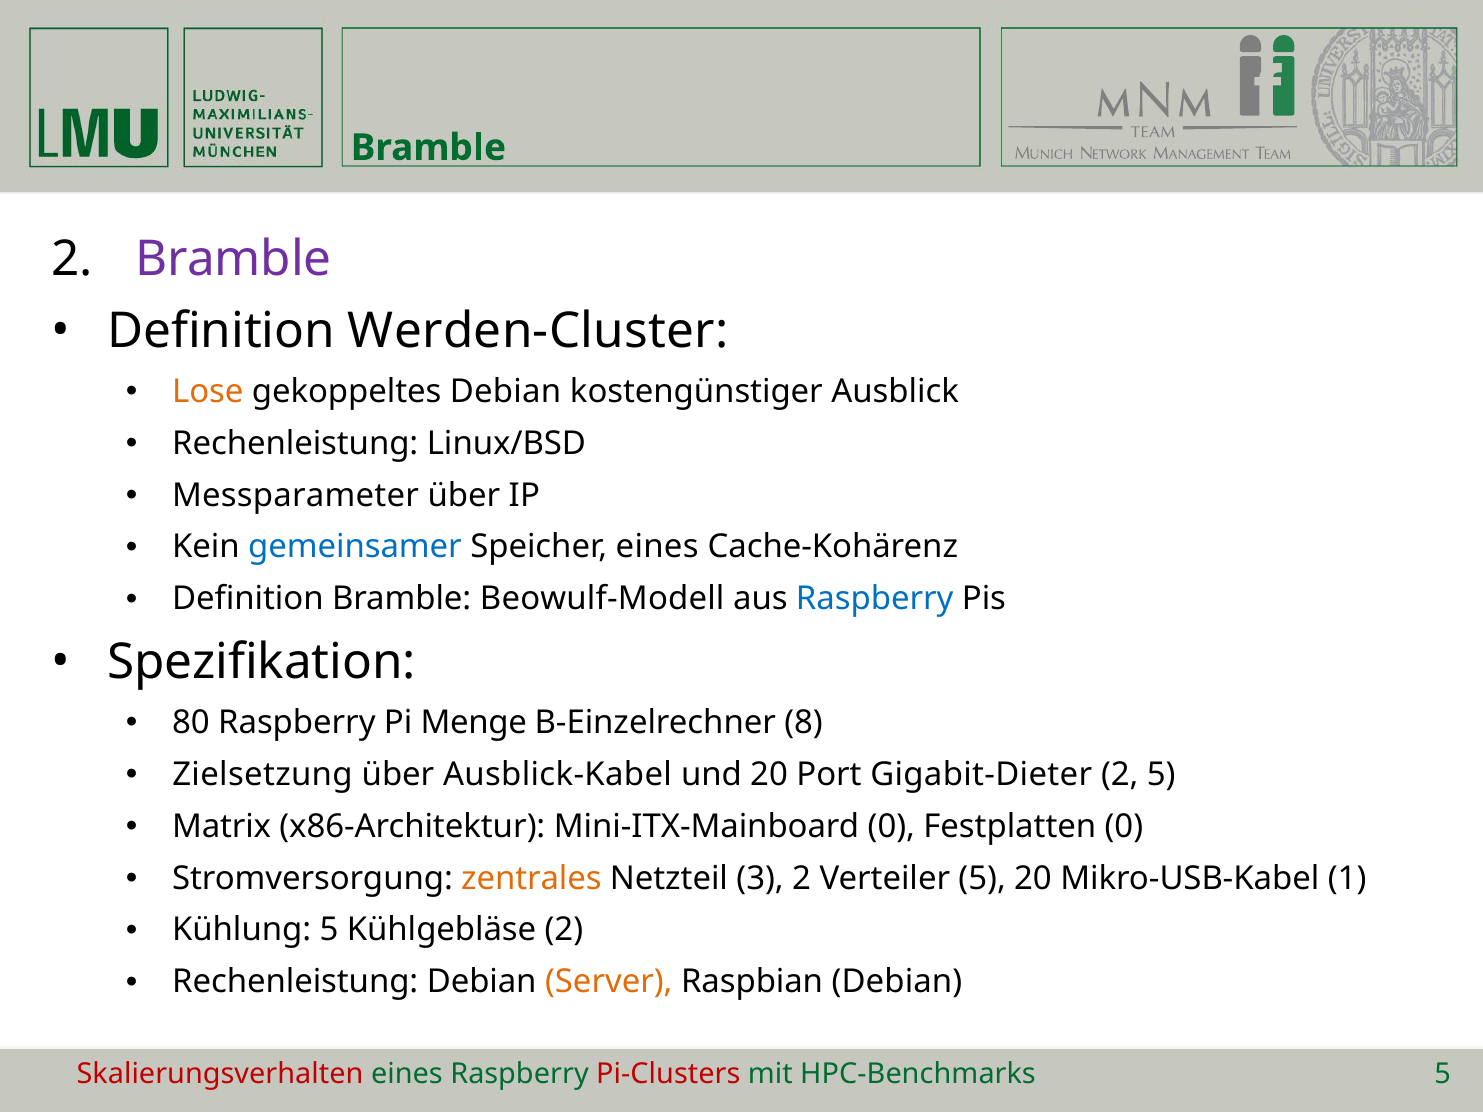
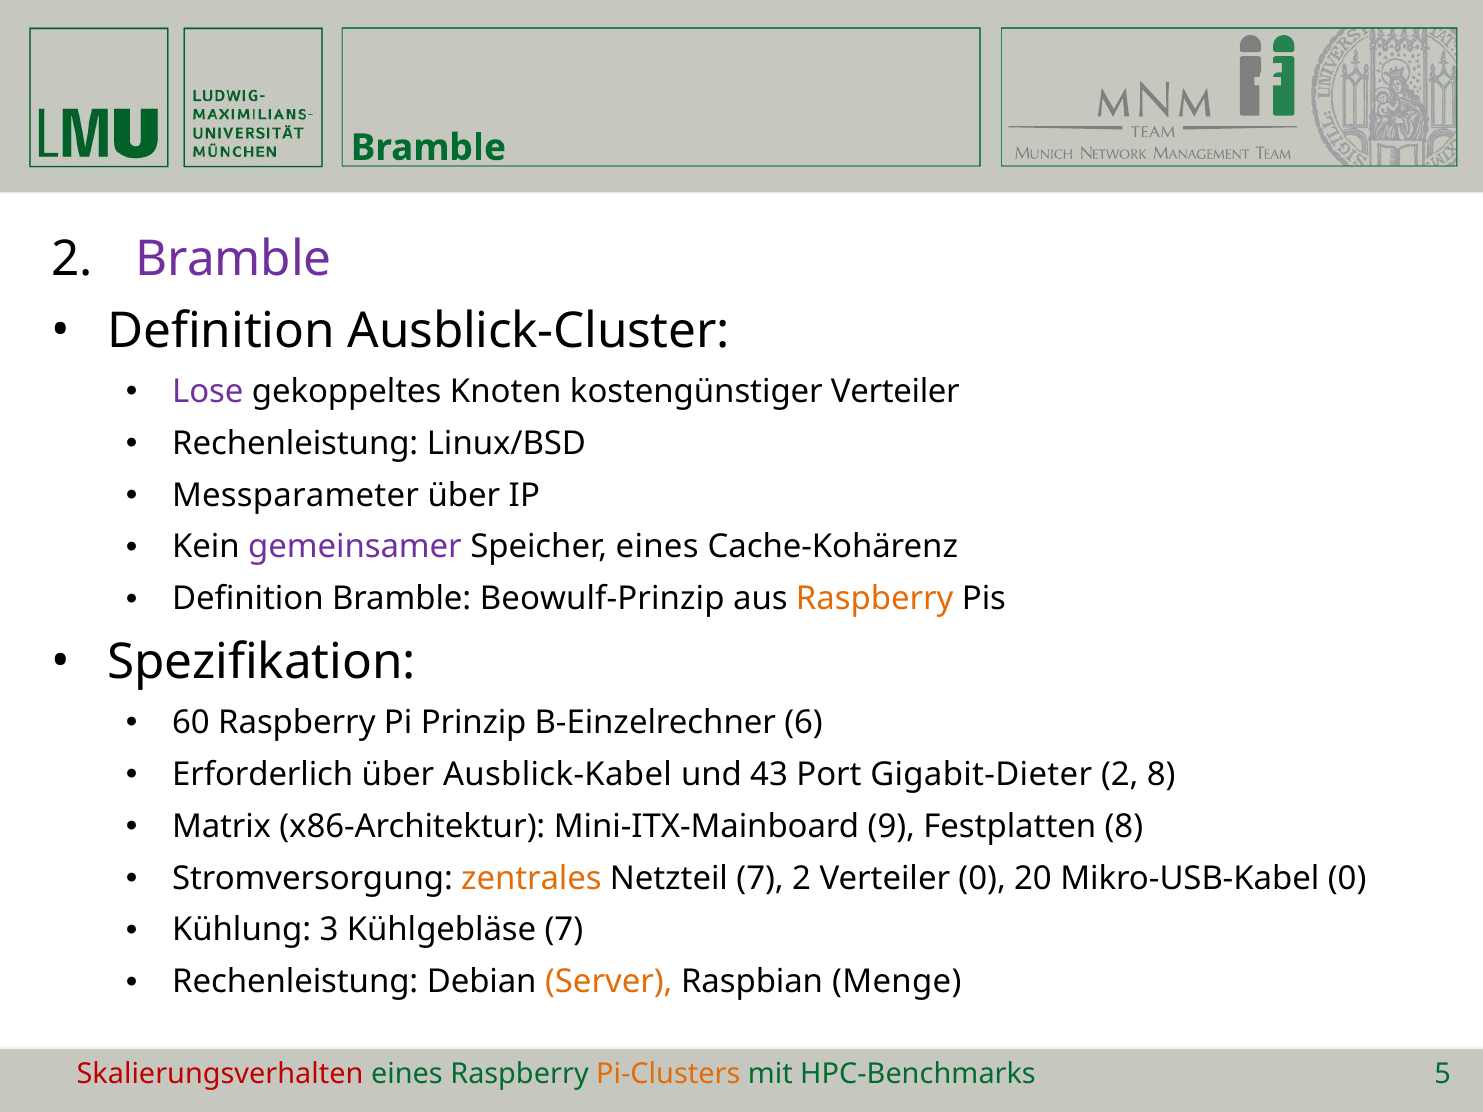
Werden-Cluster: Werden-Cluster -> Ausblick-Cluster
Lose colour: orange -> purple
gekoppeltes Debian: Debian -> Knoten
kostengünstiger Ausblick: Ausblick -> Verteiler
gemeinsamer colour: blue -> purple
Beowulf-Modell: Beowulf-Modell -> Beowulf-Prinzip
Raspberry at (875, 599) colour: blue -> orange
80: 80 -> 60
Menge: Menge -> Prinzip
8: 8 -> 6
Zielsetzung: Zielsetzung -> Erforderlich
und 20: 20 -> 43
2 5: 5 -> 8
Mini-ITX-Mainboard 0: 0 -> 9
Festplatten 0: 0 -> 8
Netzteil 3: 3 -> 7
Verteiler 5: 5 -> 0
Mikro-USB-Kabel 1: 1 -> 0
Kühlung 5: 5 -> 3
Kühlgebläse 2: 2 -> 7
Raspbian Debian: Debian -> Menge
Pi-Clusters colour: red -> orange
